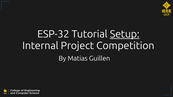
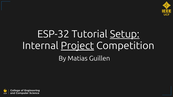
Project underline: none -> present
